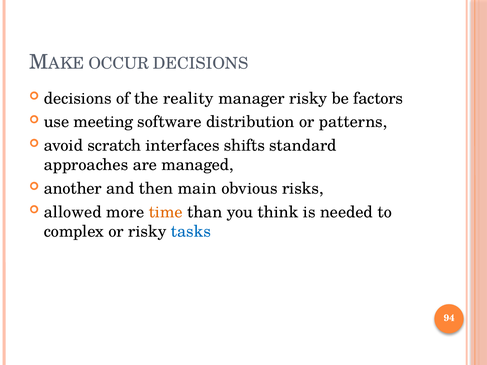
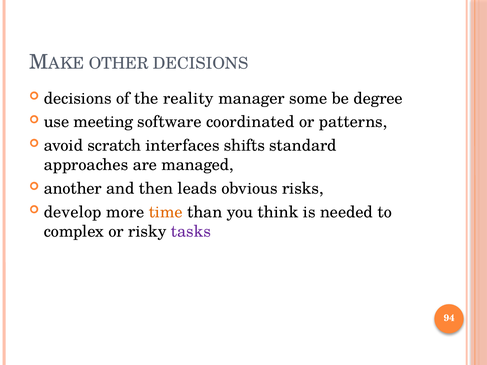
OCCUR: OCCUR -> OTHER
manager risky: risky -> some
factors: factors -> degree
distribution: distribution -> coordinated
main: main -> leads
allowed: allowed -> develop
tasks colour: blue -> purple
